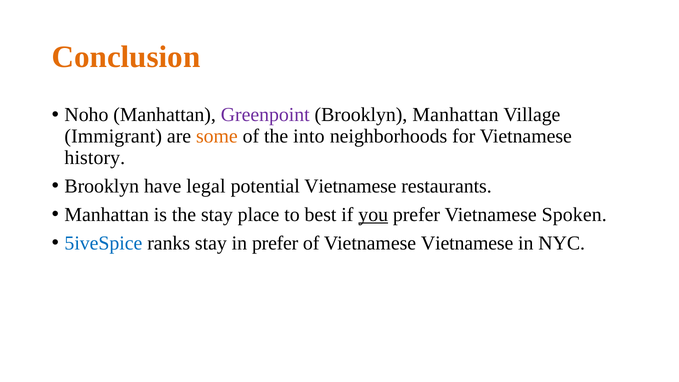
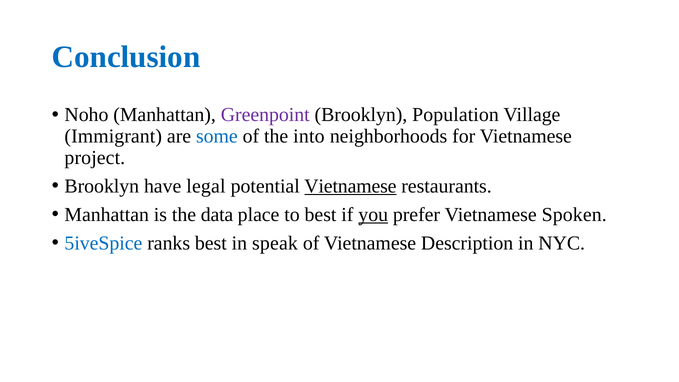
Conclusion colour: orange -> blue
Brooklyn Manhattan: Manhattan -> Population
some colour: orange -> blue
history: history -> project
Vietnamese at (350, 186) underline: none -> present
the stay: stay -> data
ranks stay: stay -> best
in prefer: prefer -> speak
Vietnamese Vietnamese: Vietnamese -> Description
